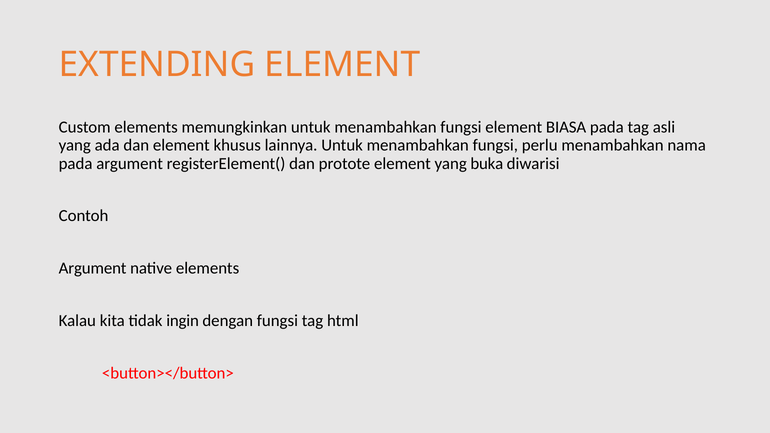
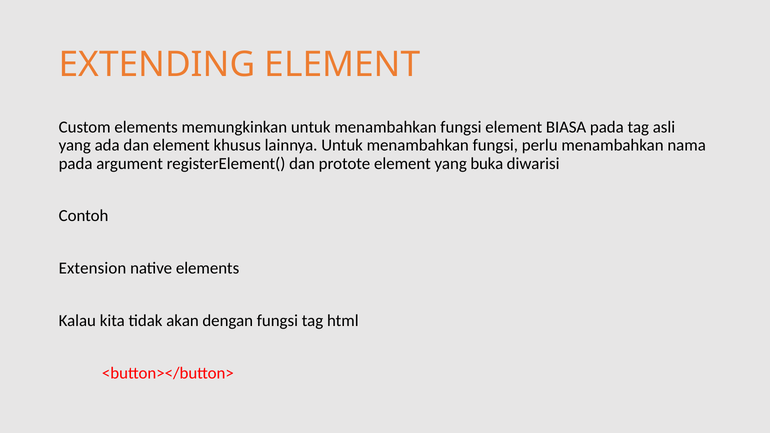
Argument at (93, 268): Argument -> Extension
ingin: ingin -> akan
